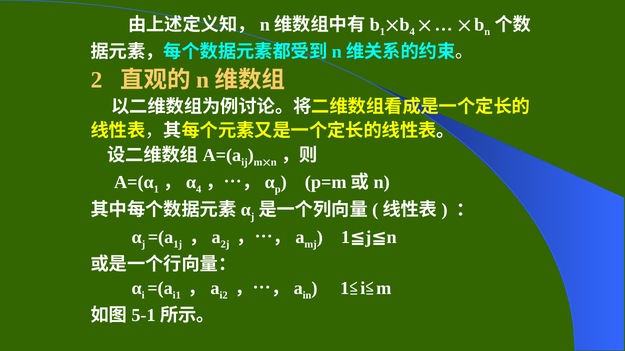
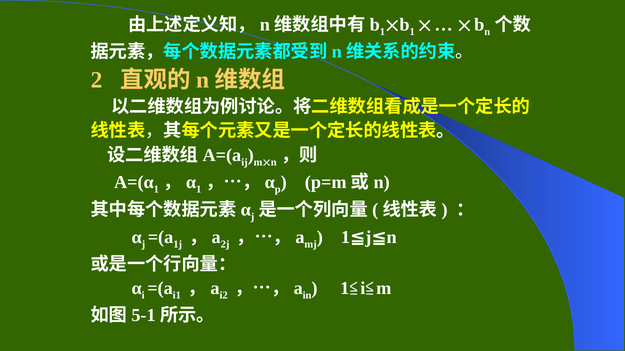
4 at (412, 32): 4 -> 1
4 at (199, 190): 4 -> 1
